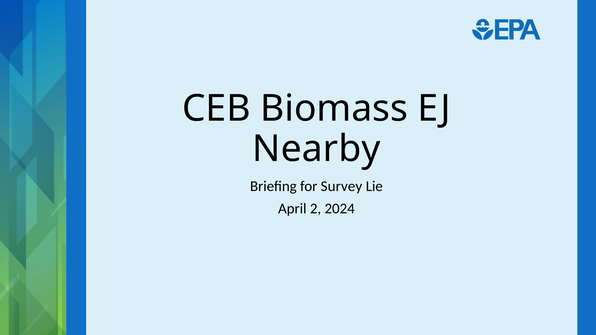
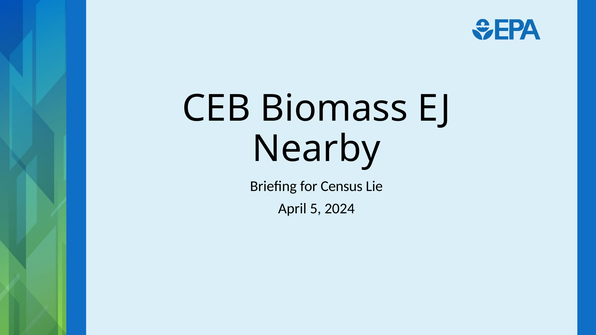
Survey: Survey -> Census
2: 2 -> 5
